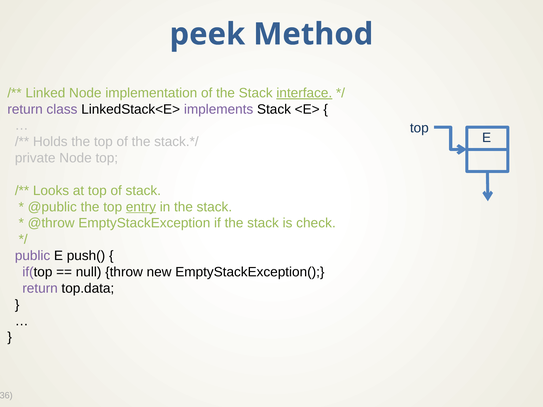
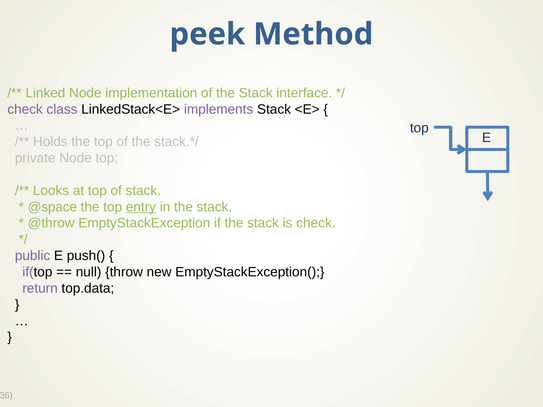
interface underline: present -> none
return at (25, 109): return -> check
@public: @public -> @space
